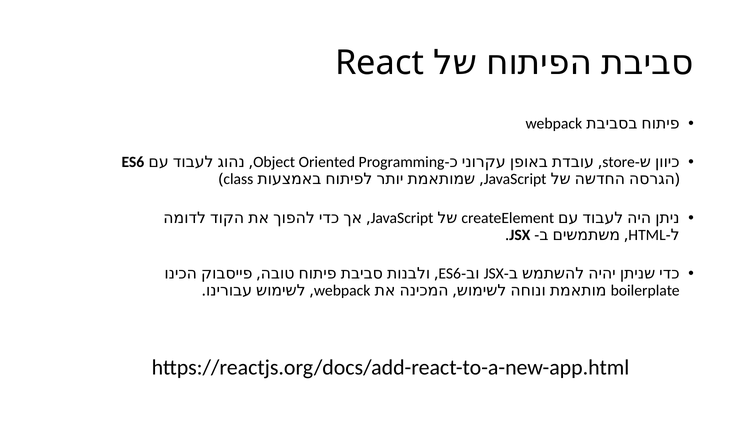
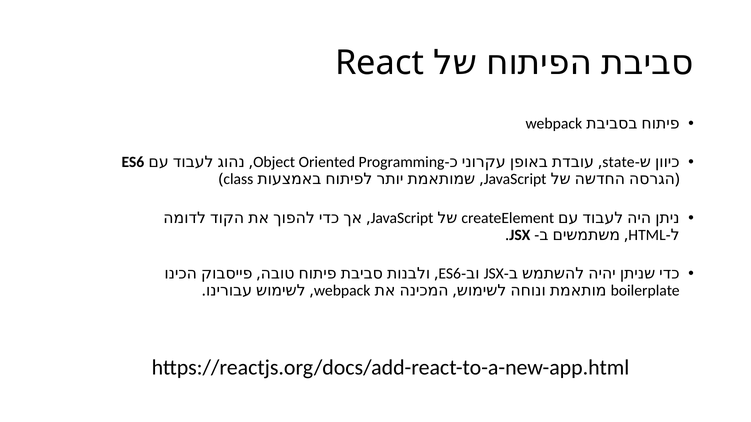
store: store -> state
